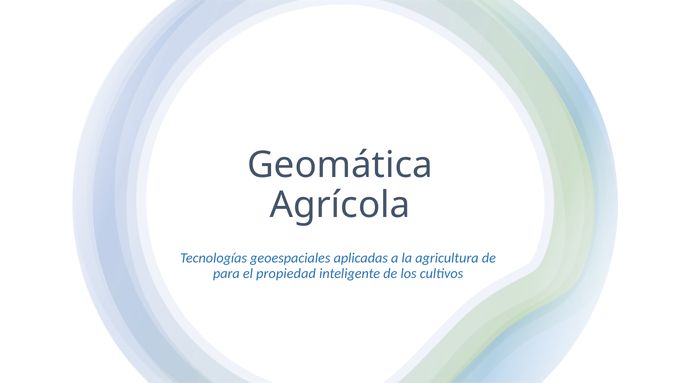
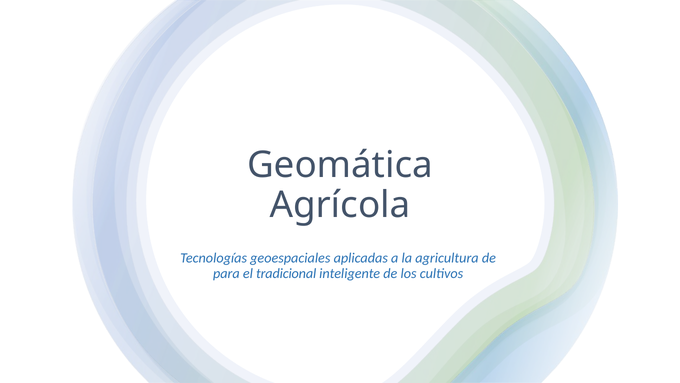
propiedad: propiedad -> tradicional
